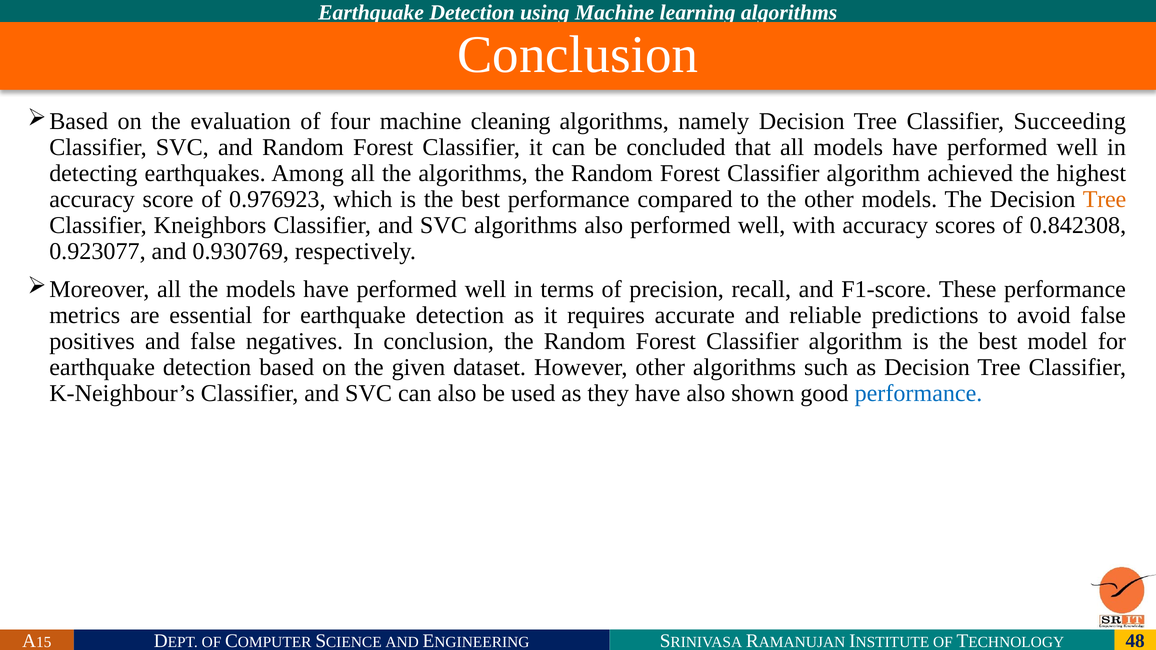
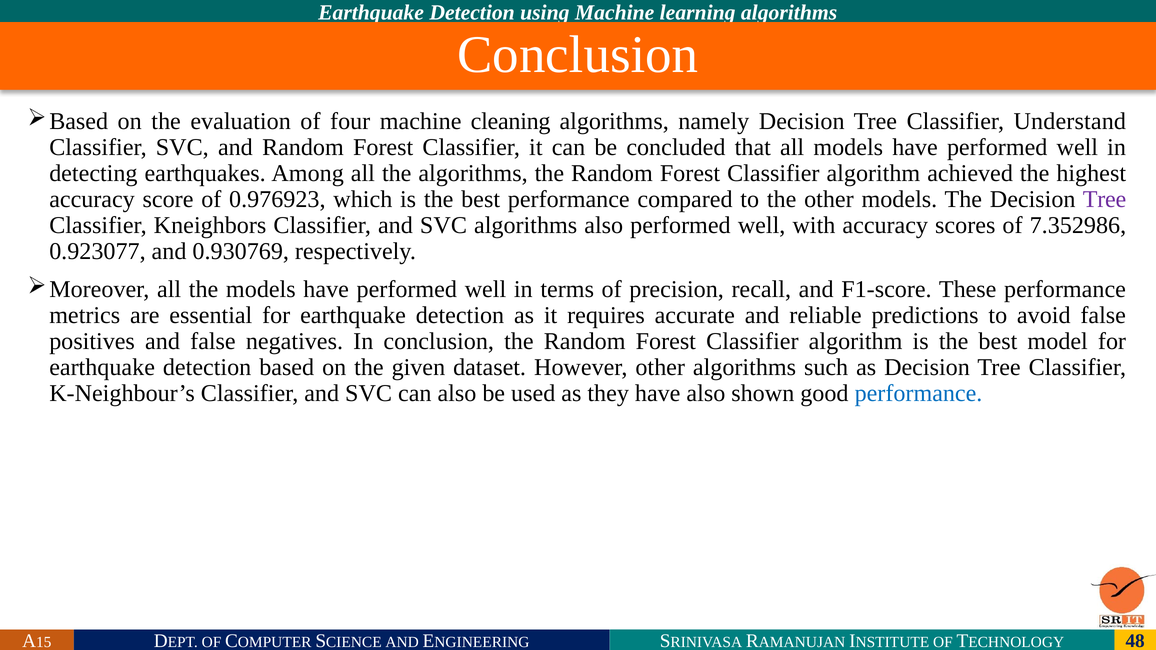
Succeeding: Succeeding -> Understand
Tree at (1105, 199) colour: orange -> purple
0.842308: 0.842308 -> 7.352986
